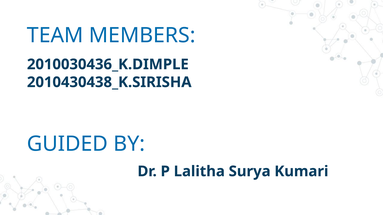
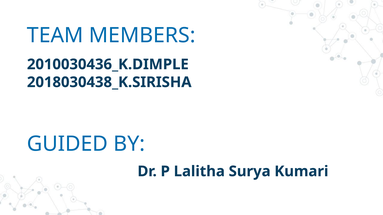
2010430438_K.SIRISHA: 2010430438_K.SIRISHA -> 2018030438_K.SIRISHA
